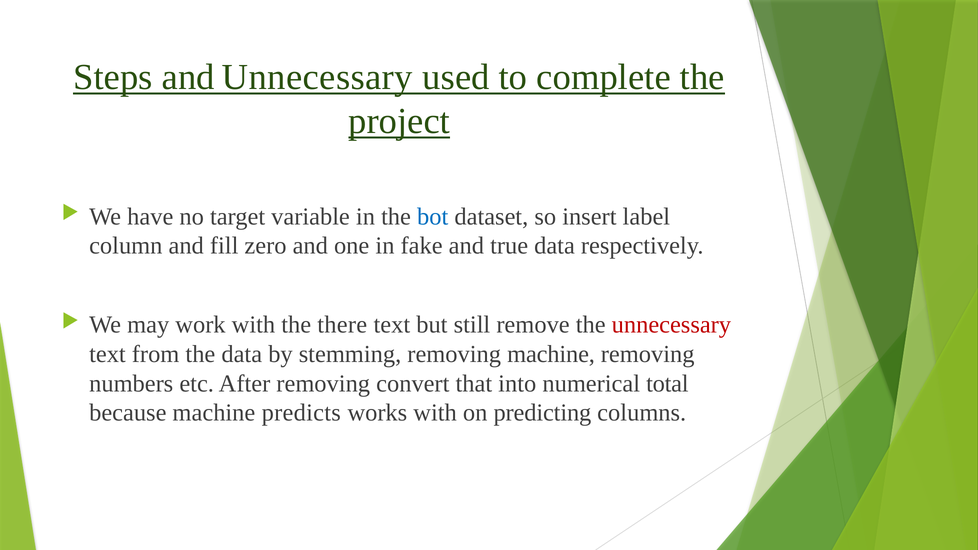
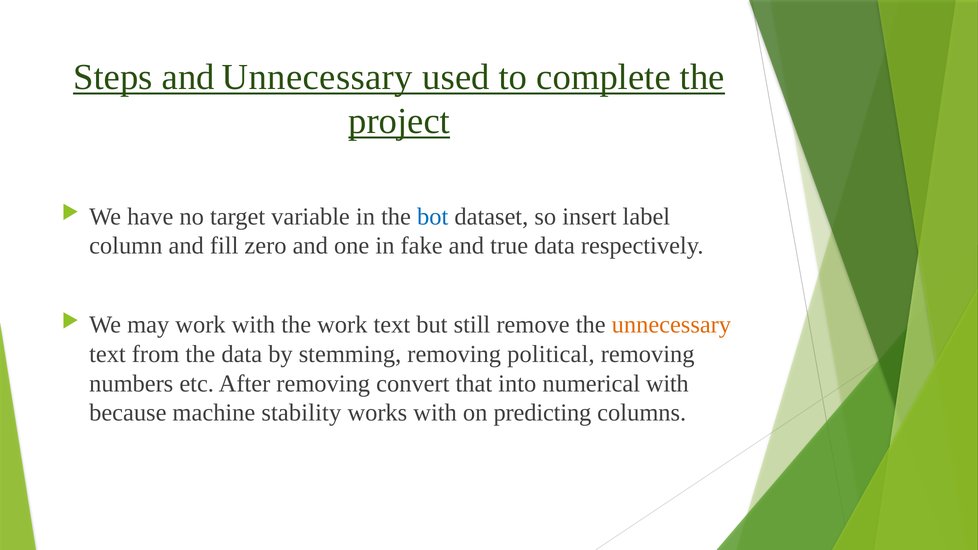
the there: there -> work
unnecessary at (671, 325) colour: red -> orange
removing machine: machine -> political
numerical total: total -> with
predicts: predicts -> stability
